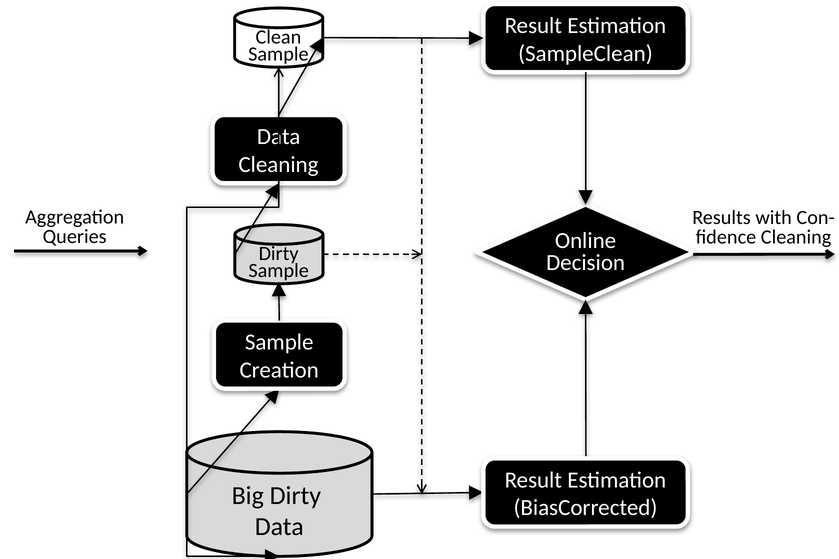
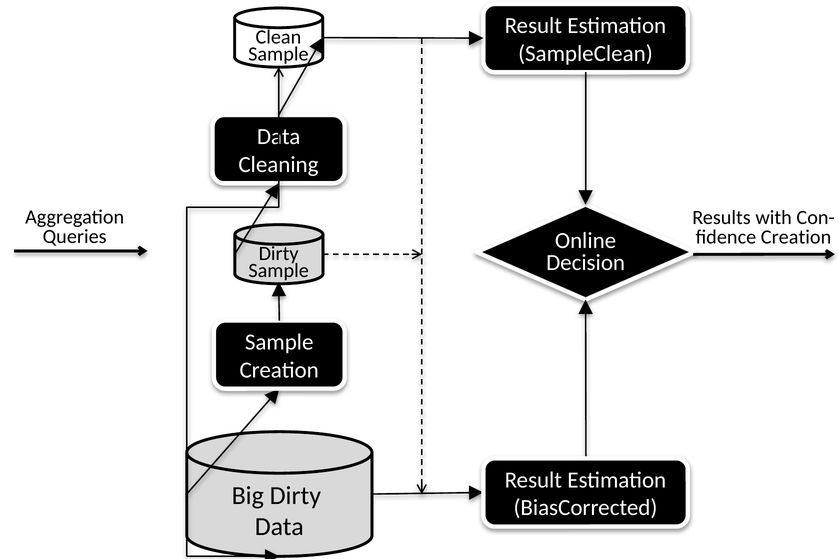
fidence Cleaning: Cleaning -> Creation
